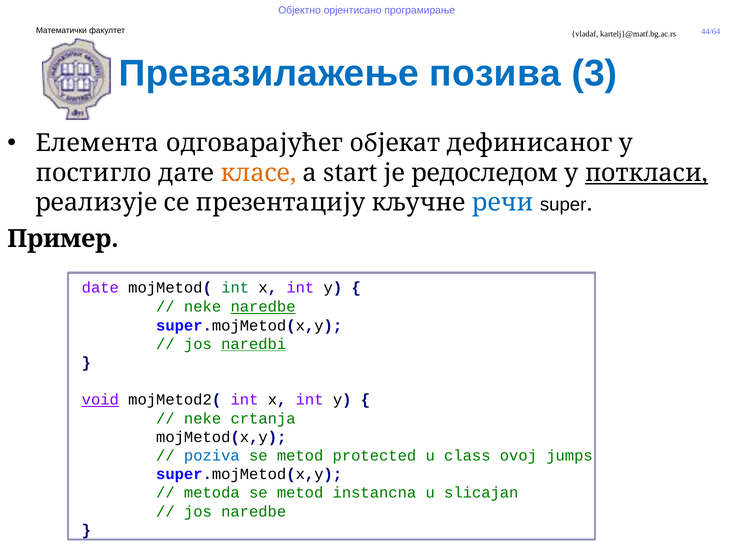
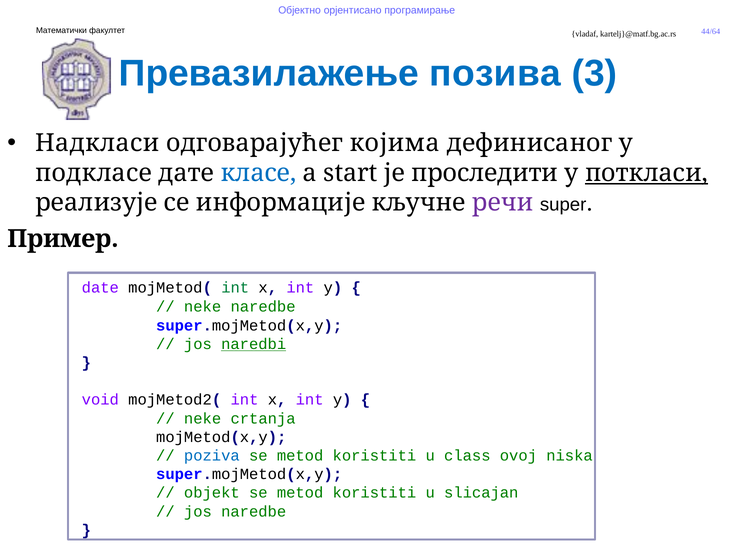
Елемента: Елемента -> Надкласи
oбјекат: oбјекат -> којима
постигло: постигло -> подкласе
класе colour: orange -> blue
редоследом: редоследом -> проследити
презентацију: презентацију -> информације
речи colour: blue -> purple
naredbe at (263, 307) underline: present -> none
void underline: present -> none
protected at (374, 456): protected -> koristiti
jumps: jumps -> niska
metoda: metoda -> objekt
instancna at (374, 493): instancna -> koristiti
